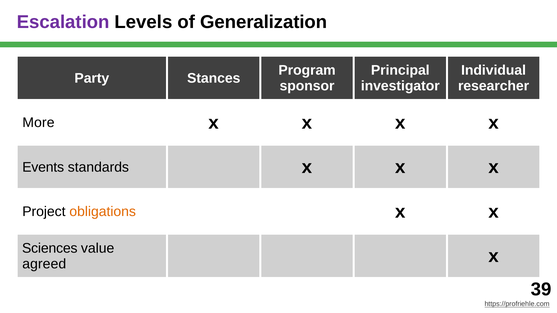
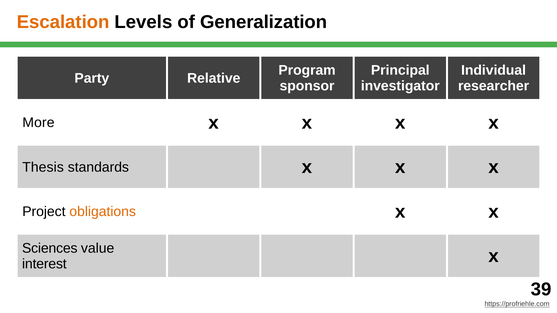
Escalation colour: purple -> orange
Stances: Stances -> Relative
Events: Events -> Thesis
agreed: agreed -> interest
